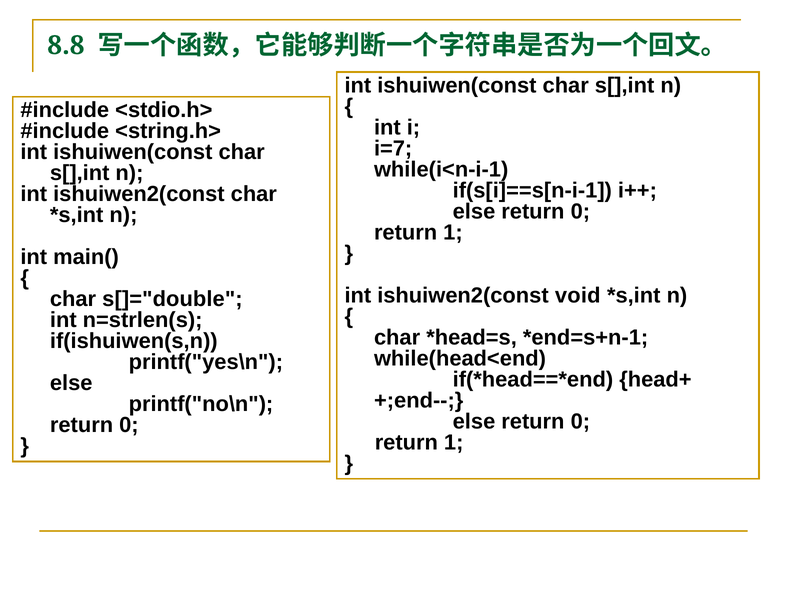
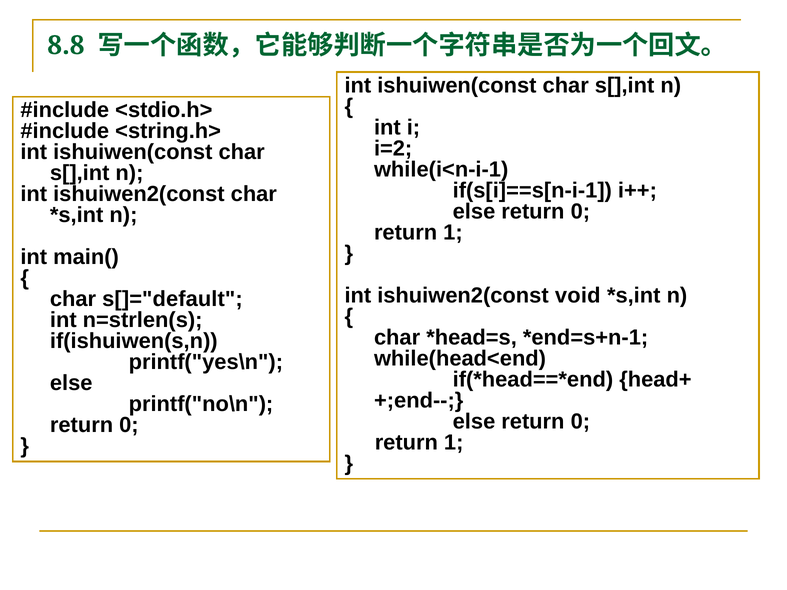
i=7: i=7 -> i=2
s[]="double: s[]="double -> s[]="default
